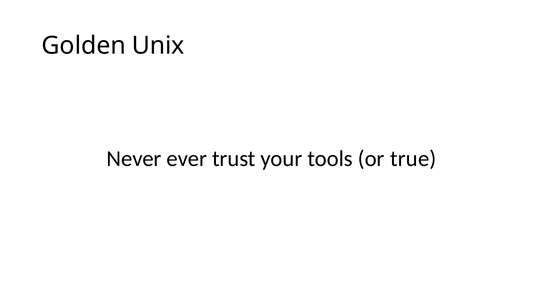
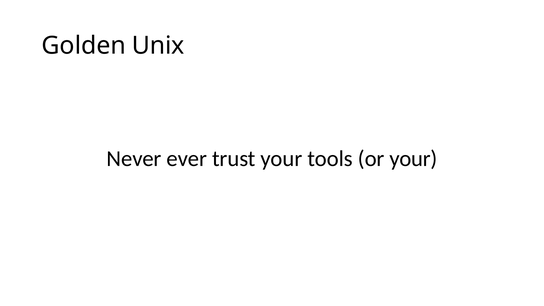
or true: true -> your
